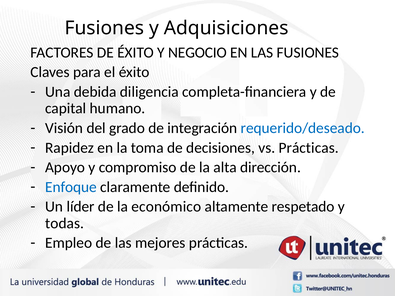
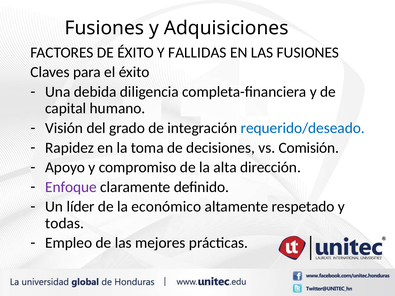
NEGOCIO: NEGOCIO -> FALLIDAS
vs Prácticas: Prácticas -> Comisión
Enfoque colour: blue -> purple
